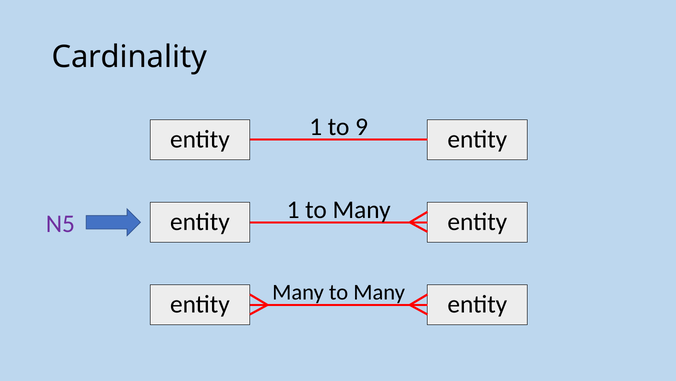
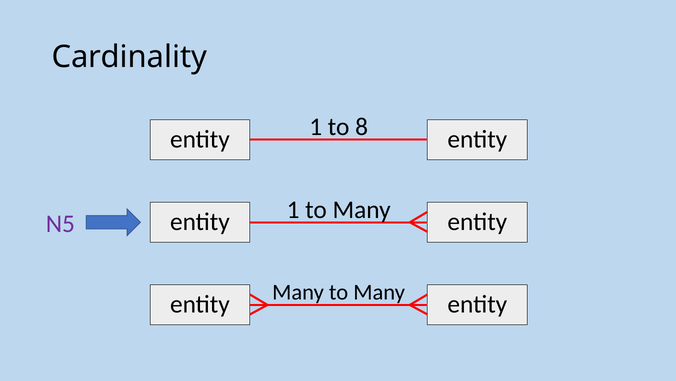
9: 9 -> 8
